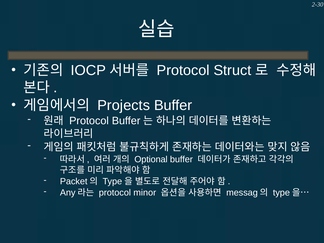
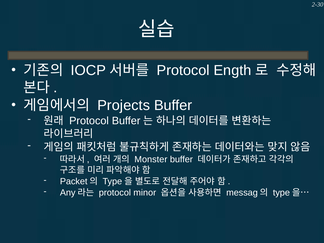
Struct: Struct -> Ength
Optional: Optional -> Monster
